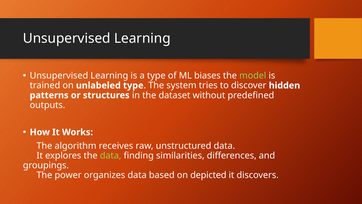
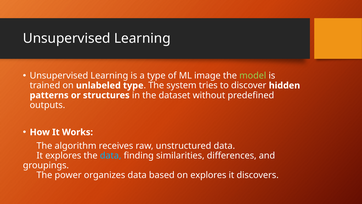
biases: biases -> image
data at (111, 155) colour: light green -> light blue
on depicted: depicted -> explores
